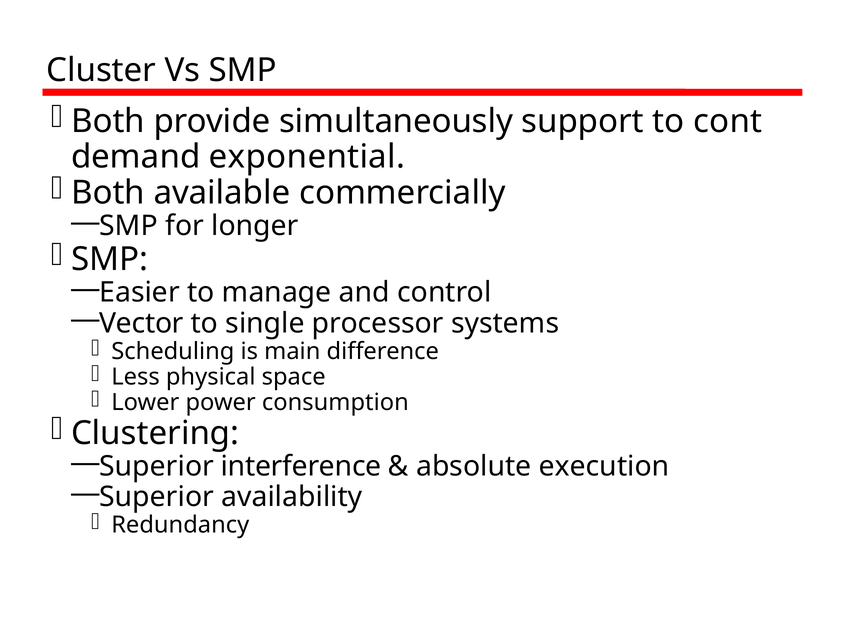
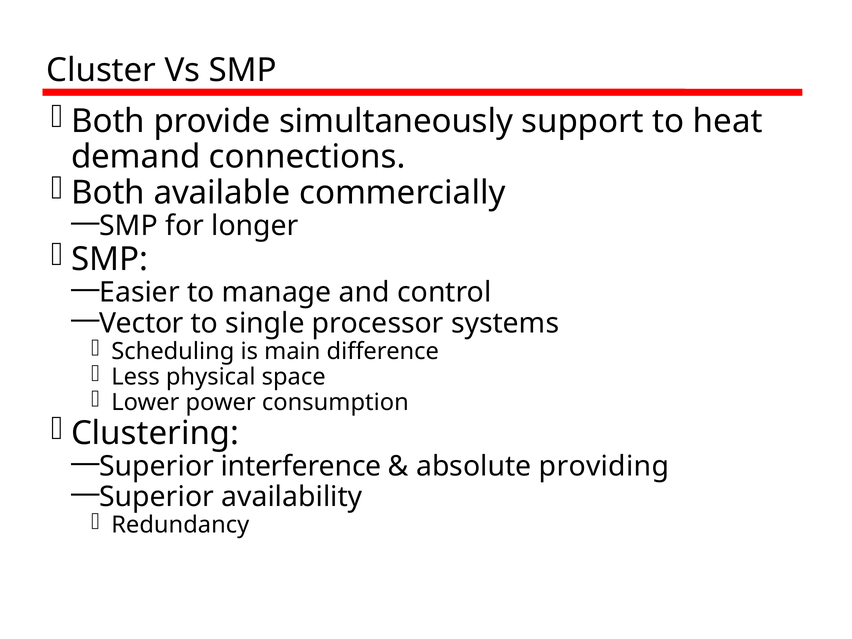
cont: cont -> heat
exponential: exponential -> connections
execution: execution -> providing
